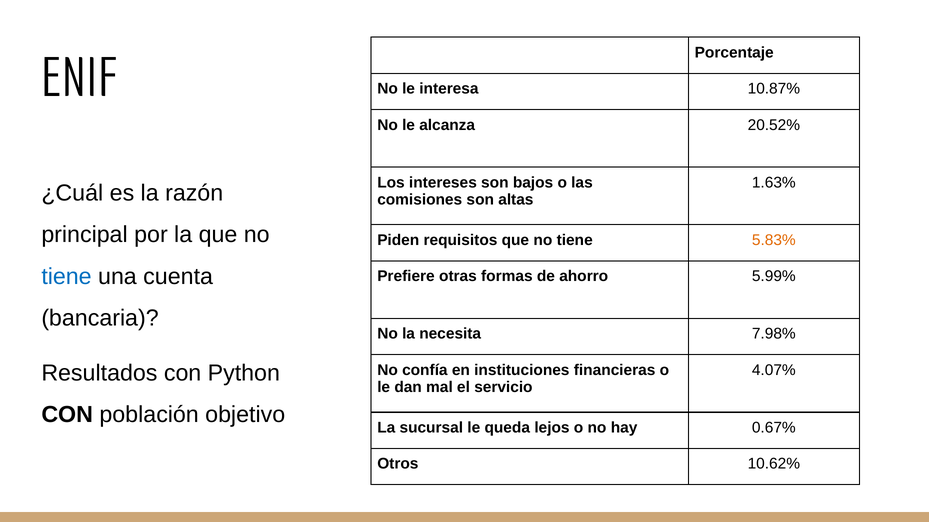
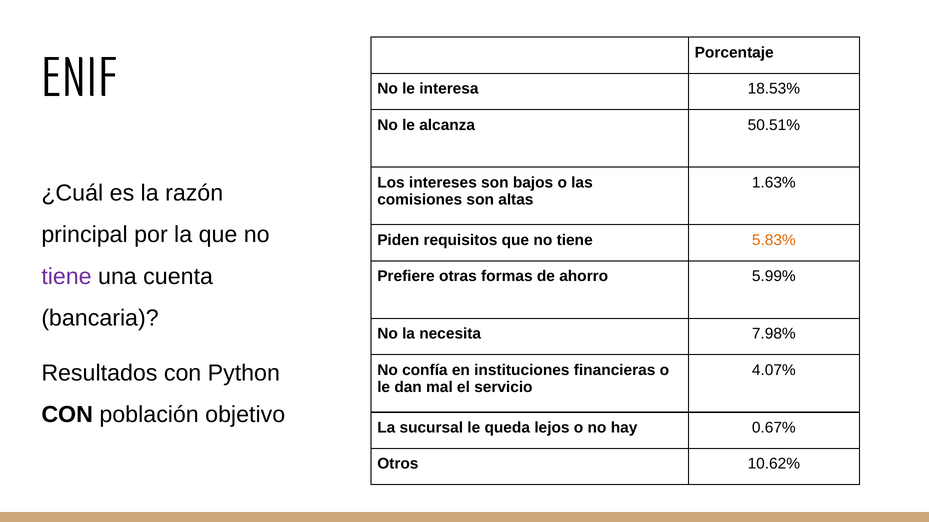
10.87%: 10.87% -> 18.53%
20.52%: 20.52% -> 50.51%
tiene at (67, 277) colour: blue -> purple
